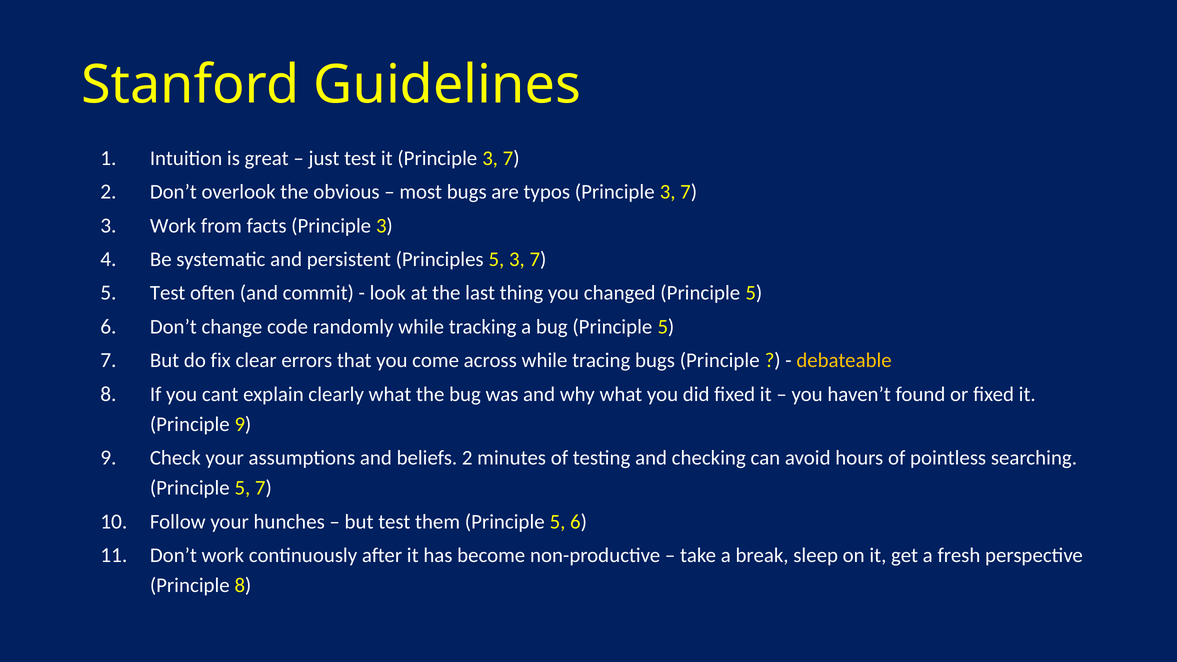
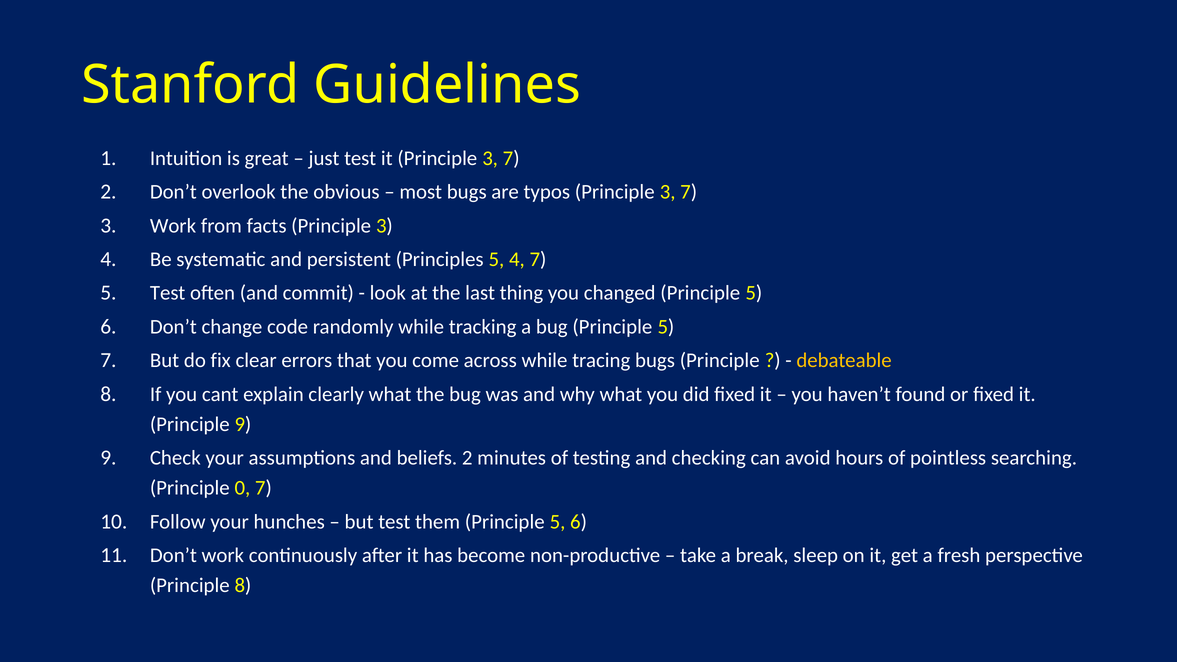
5 3: 3 -> 4
5 at (242, 488): 5 -> 0
